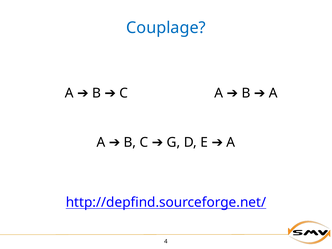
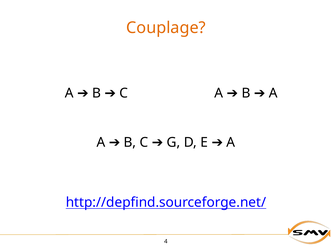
Couplage colour: blue -> orange
